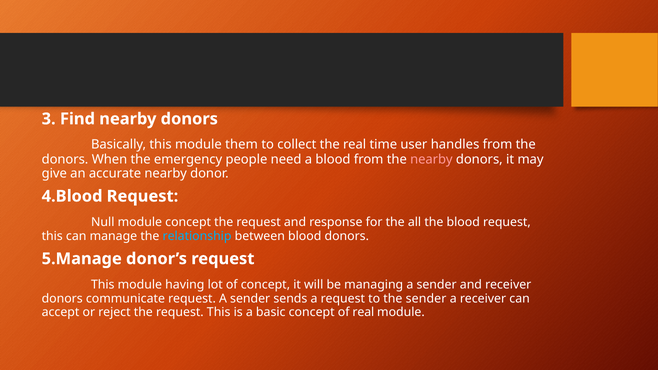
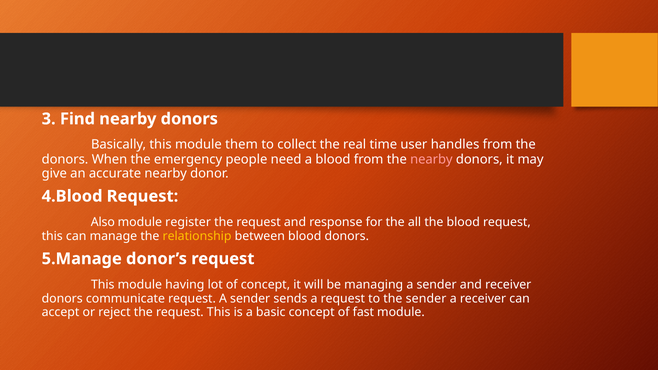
Null: Null -> Also
module concept: concept -> register
relationship colour: light blue -> yellow
of real: real -> fast
